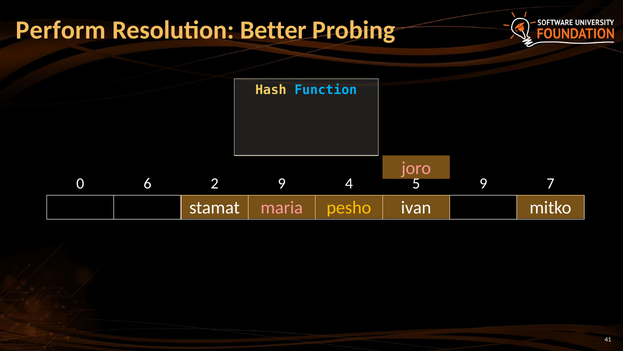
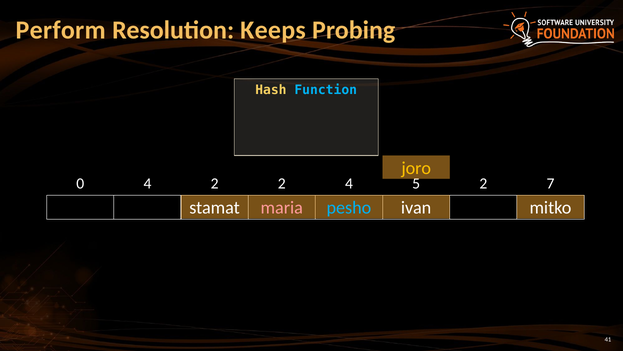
Better: Better -> Keeps
joro colour: pink -> yellow
0 6: 6 -> 4
2 9: 9 -> 2
5 9: 9 -> 2
pesho colour: yellow -> light blue
